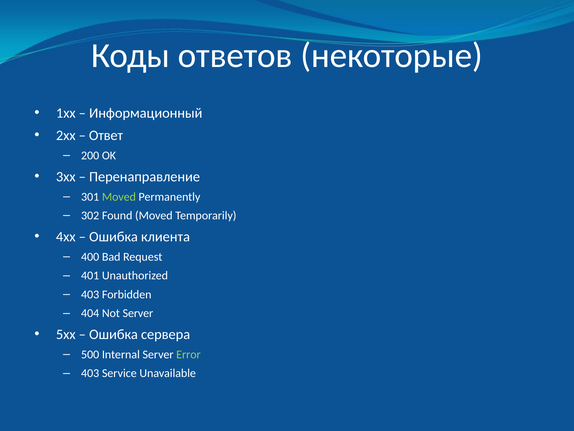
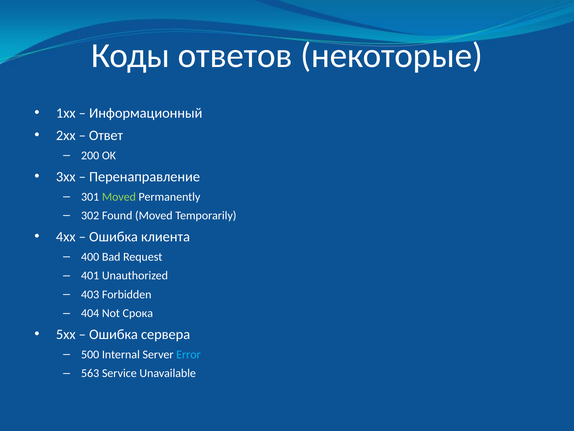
Not Server: Server -> Срока
Error colour: light green -> light blue
403 at (90, 373): 403 -> 563
